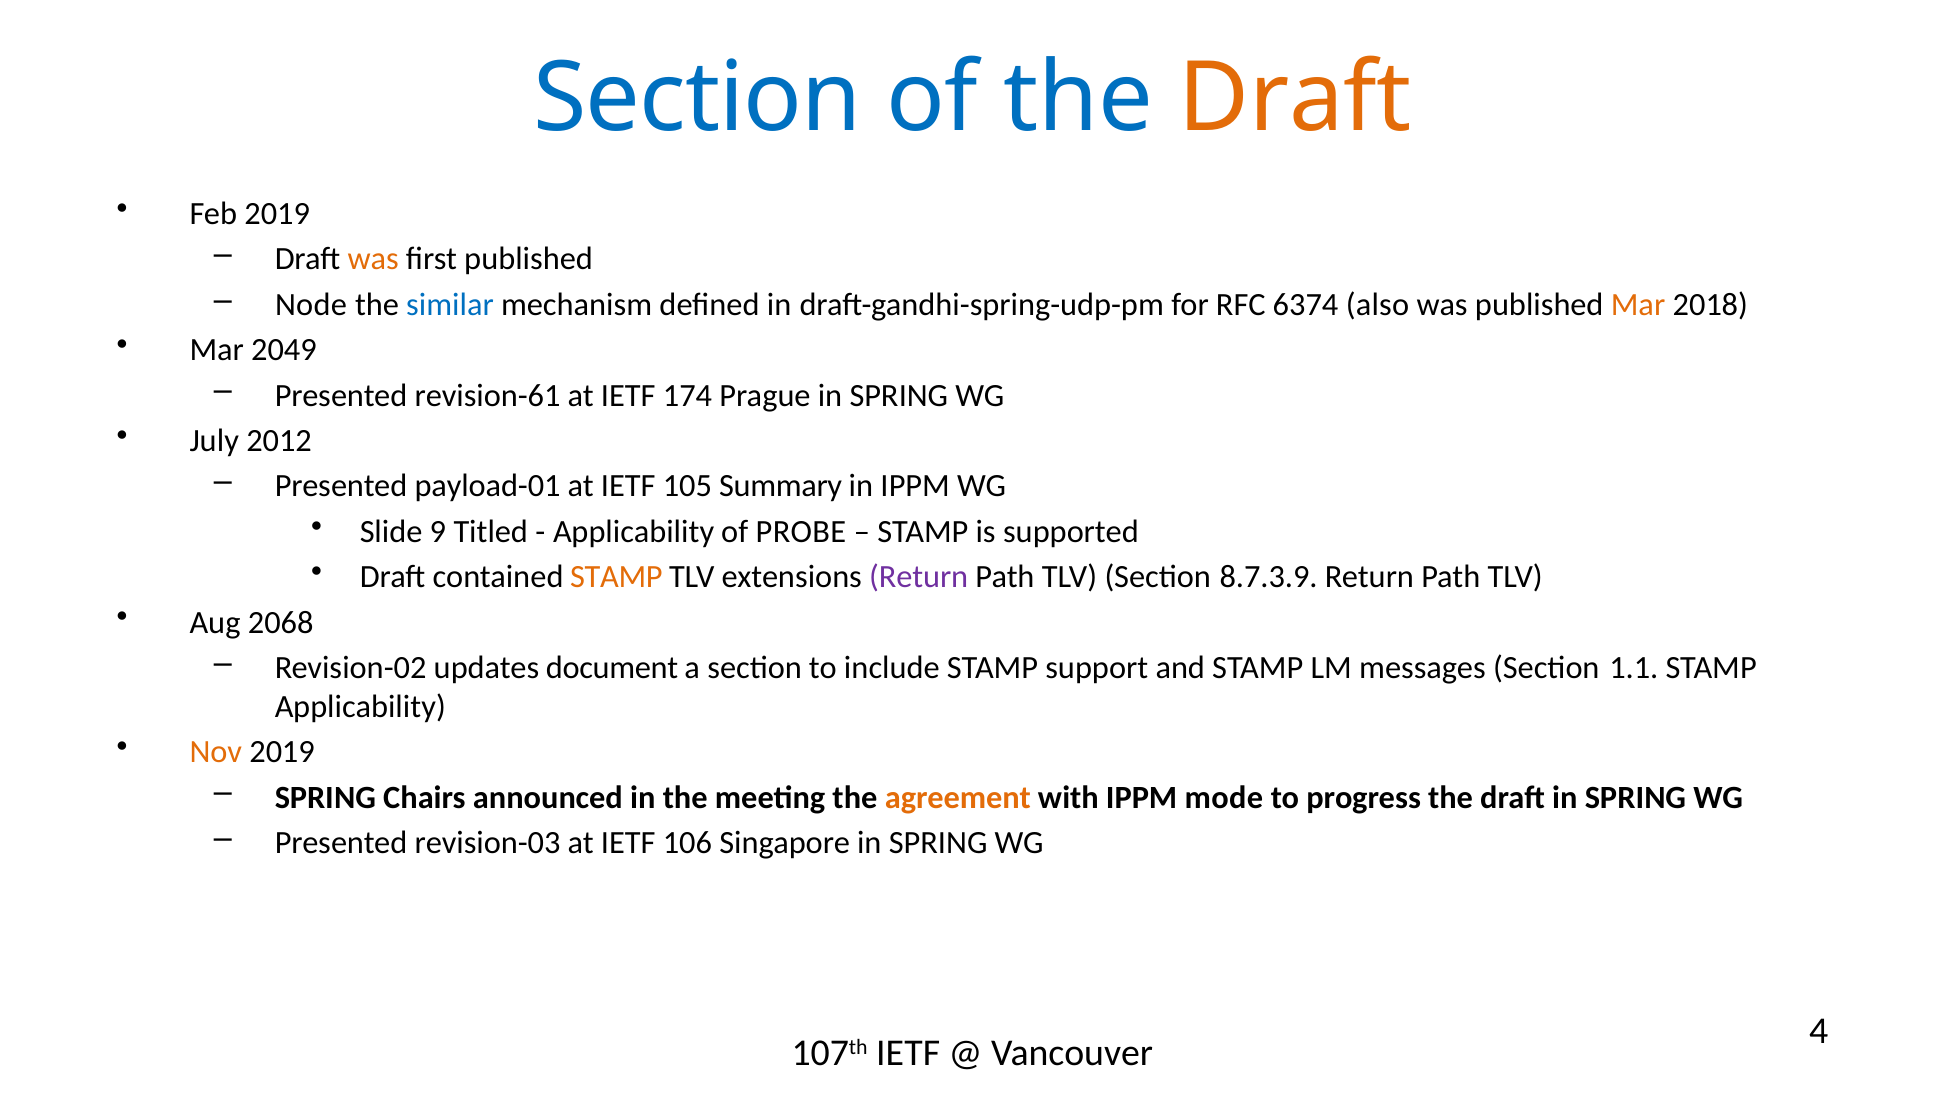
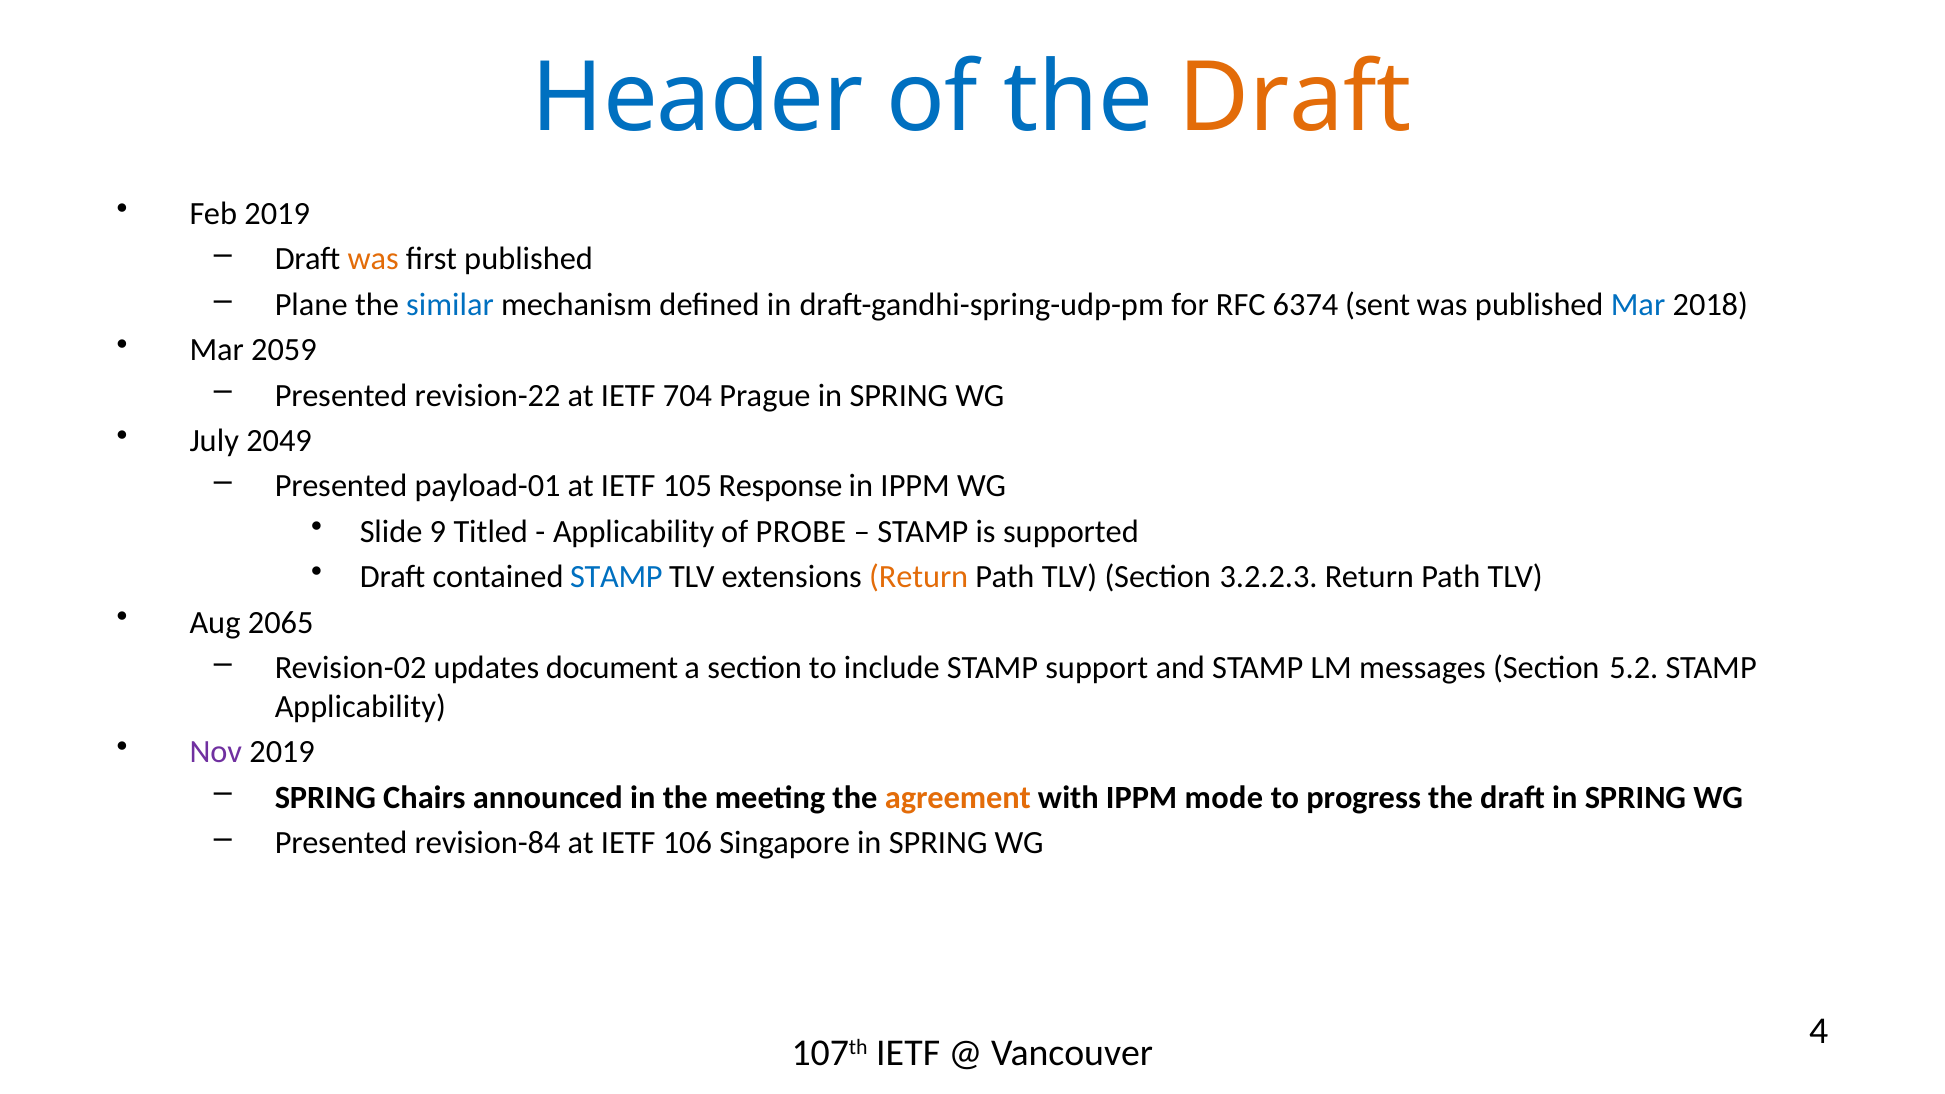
Section at (698, 98): Section -> Header
Node: Node -> Plane
also: also -> sent
Mar at (1638, 305) colour: orange -> blue
2049: 2049 -> 2059
revision-61: revision-61 -> revision-22
174: 174 -> 704
2012: 2012 -> 2049
Summary: Summary -> Response
STAMP at (616, 577) colour: orange -> blue
Return at (919, 577) colour: purple -> orange
8.7.3.9: 8.7.3.9 -> 3.2.2.3
2068: 2068 -> 2065
1.1: 1.1 -> 5.2
Nov colour: orange -> purple
revision-03: revision-03 -> revision-84
